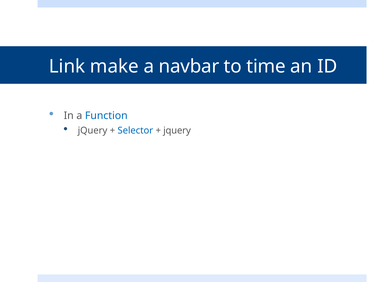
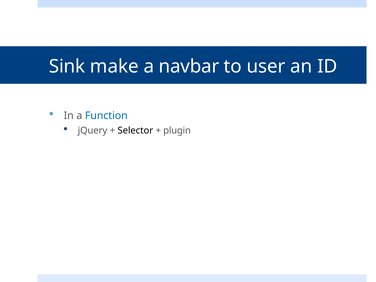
Link: Link -> Sink
time: time -> user
Selector colour: blue -> black
jquery at (177, 131): jquery -> plugin
